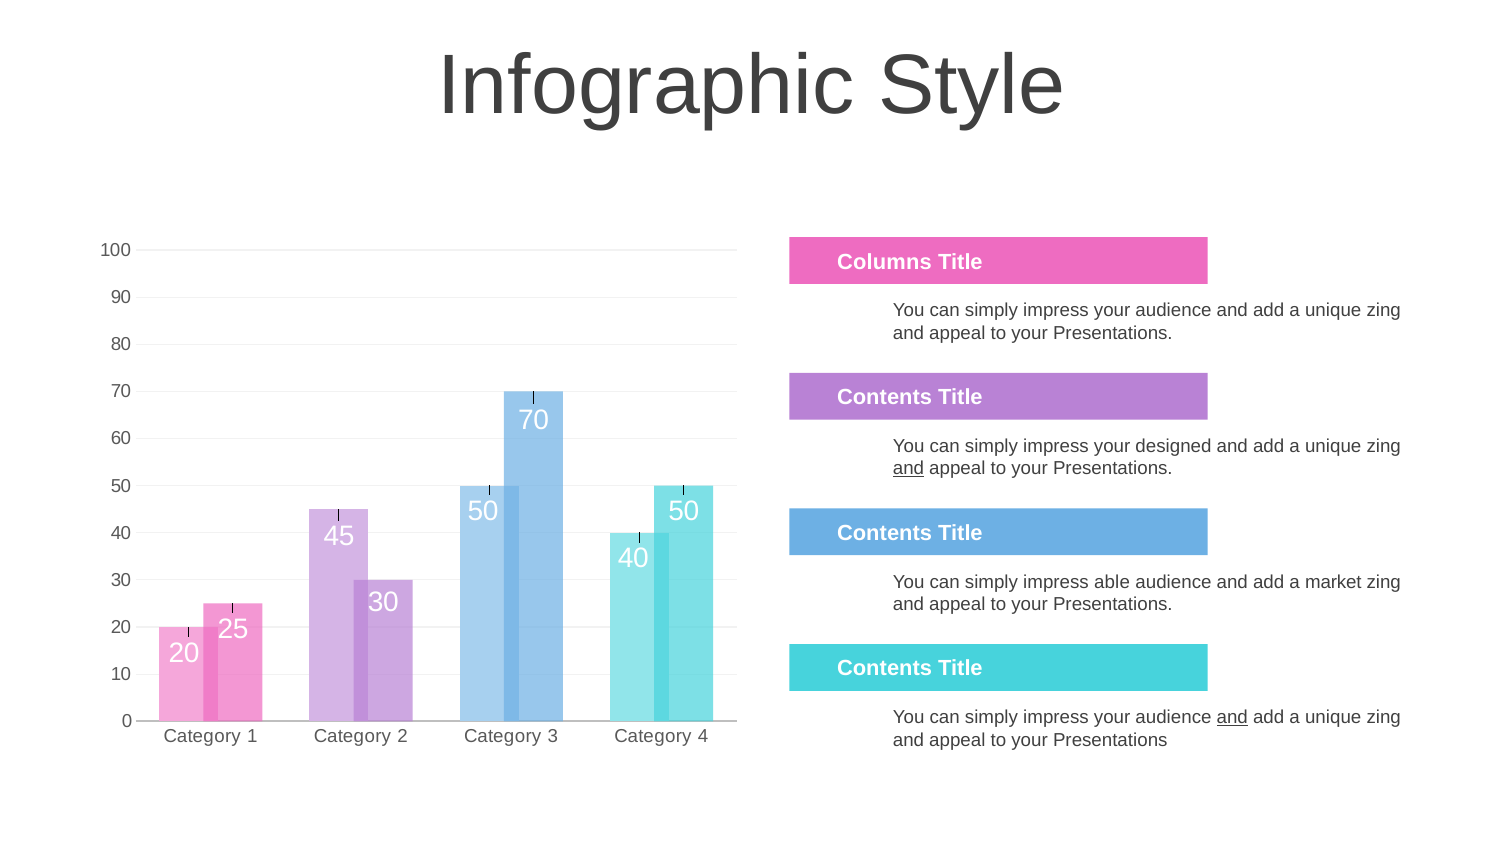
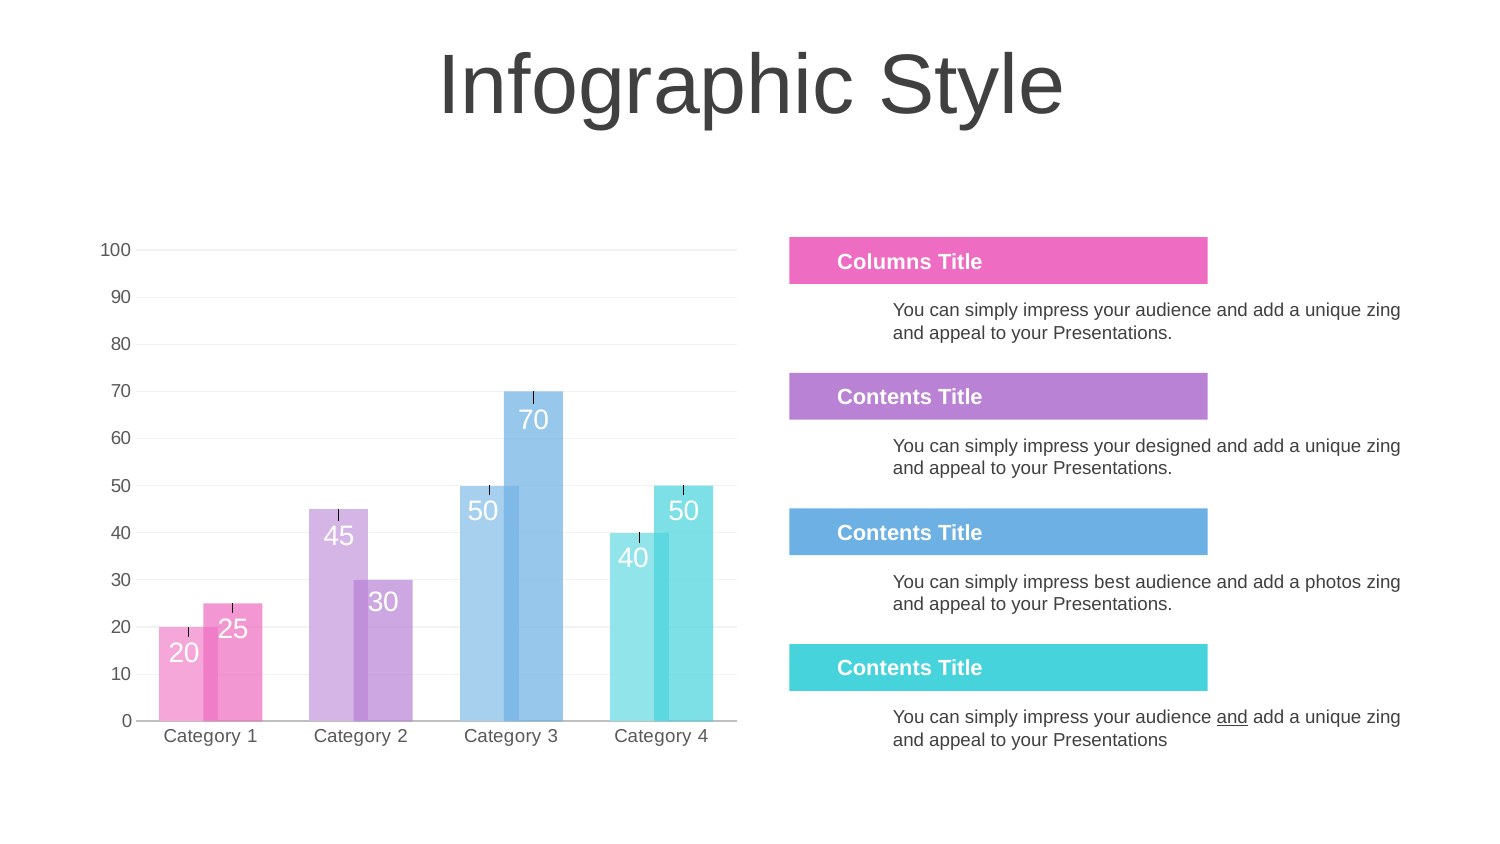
and at (909, 469) underline: present -> none
able: able -> best
market: market -> photos
